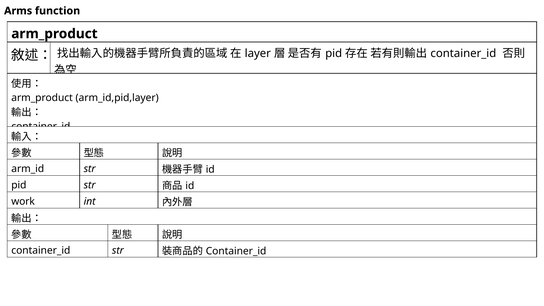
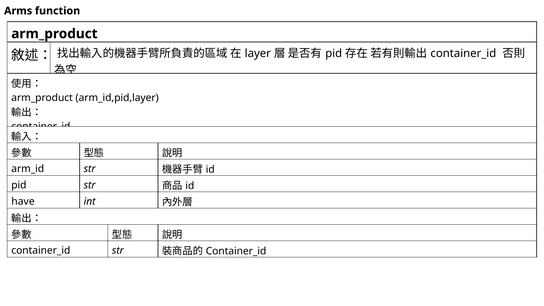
work: work -> have
